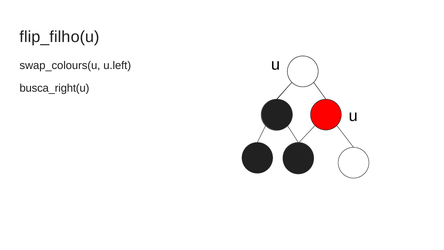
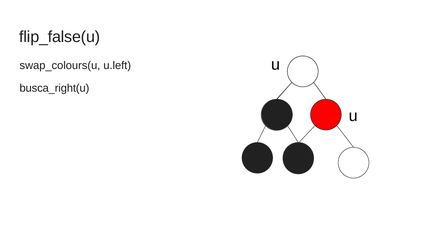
flip_filho(u: flip_filho(u -> flip_false(u
